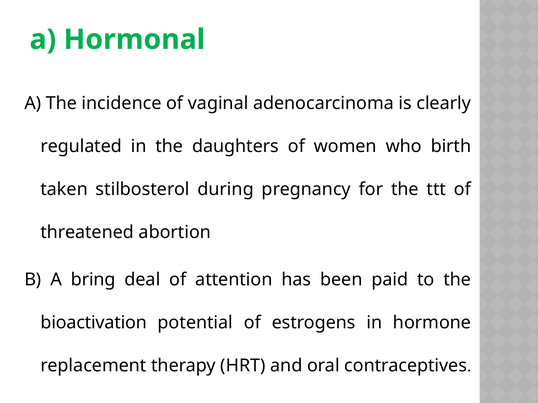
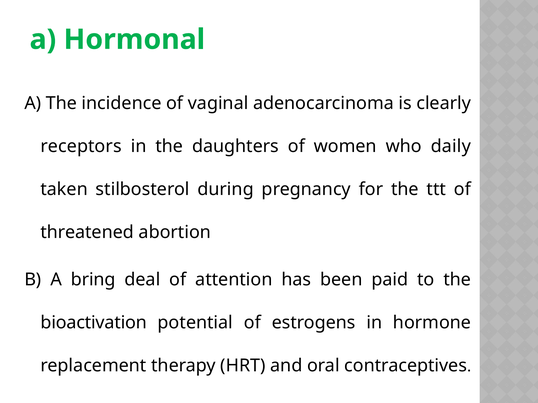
regulated: regulated -> receptors
birth: birth -> daily
